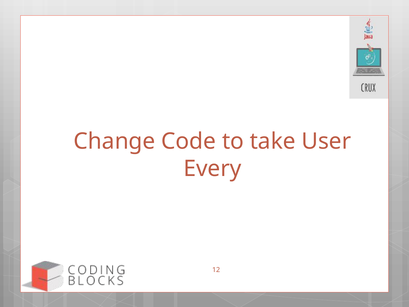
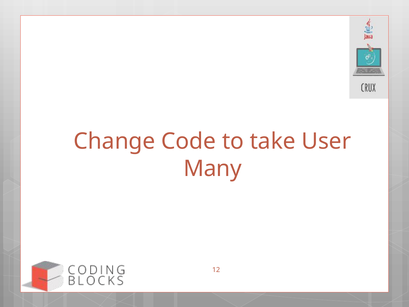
Every: Every -> Many
